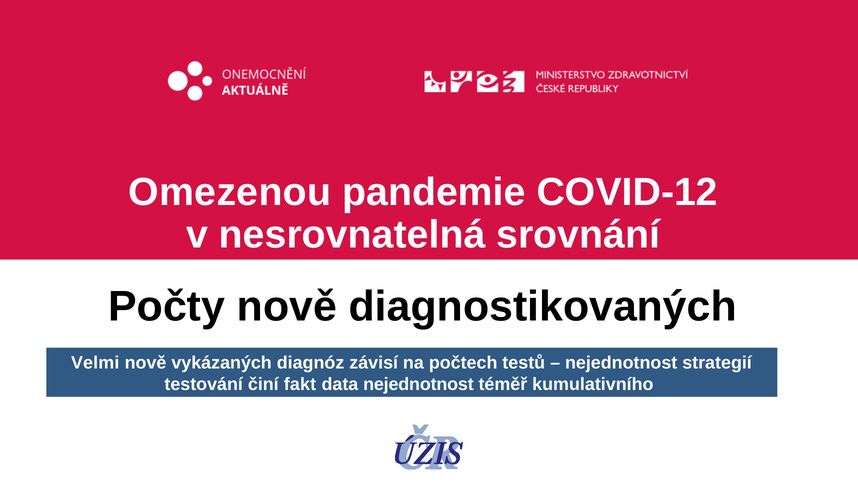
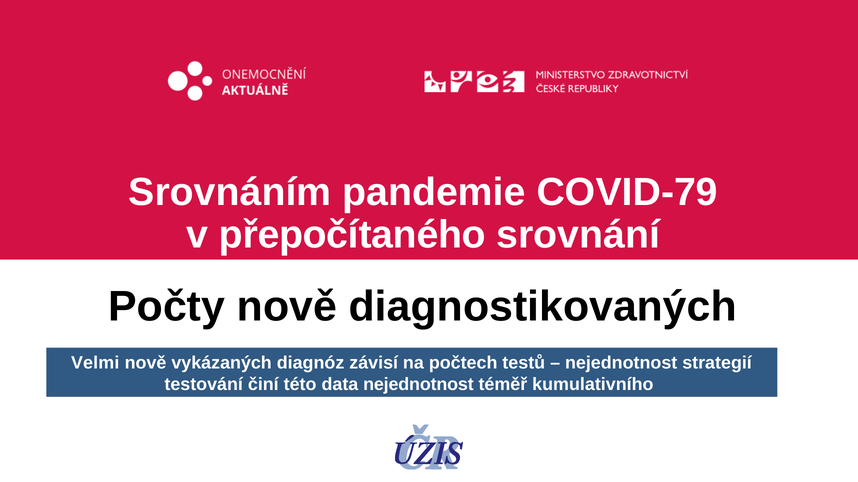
Omezenou: Omezenou -> Srovnáním
COVID-12: COVID-12 -> COVID-79
nesrovnatelná: nesrovnatelná -> přepočítaného
fakt: fakt -> této
